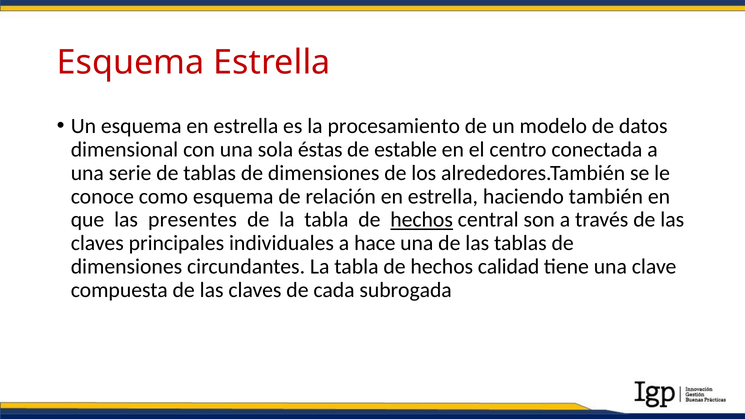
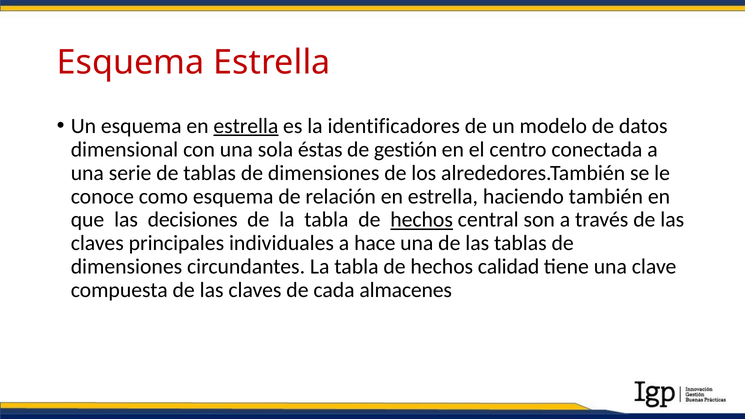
estrella at (246, 126) underline: none -> present
procesamiento: procesamiento -> identificadores
estable: estable -> gestión
presentes: presentes -> decisiones
subrogada: subrogada -> almacenes
